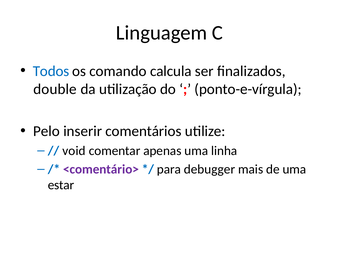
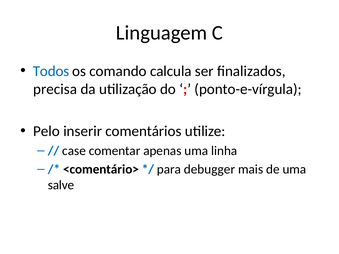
double: double -> precisa
void: void -> case
<comentário> colour: purple -> black
estar: estar -> salve
